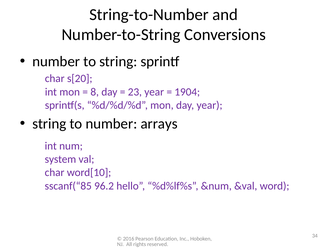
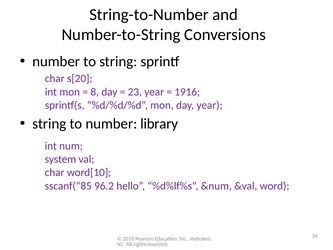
1904: 1904 -> 1916
arrays: arrays -> library
